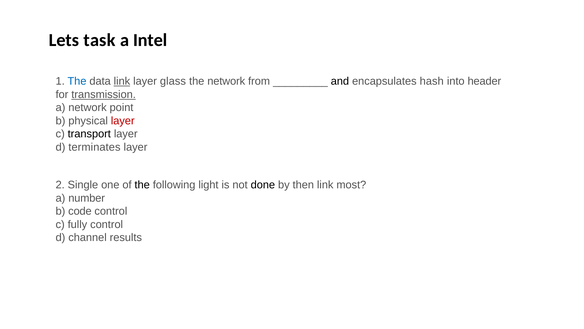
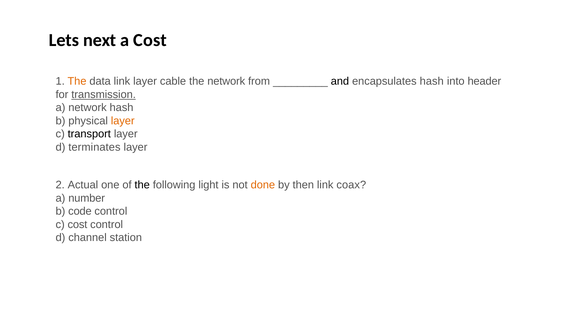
task: task -> next
a Intel: Intel -> Cost
The at (77, 81) colour: blue -> orange
link at (122, 81) underline: present -> none
glass: glass -> cable
network point: point -> hash
layer at (123, 121) colour: red -> orange
Single: Single -> Actual
done colour: black -> orange
most: most -> coax
c fully: fully -> cost
results: results -> station
